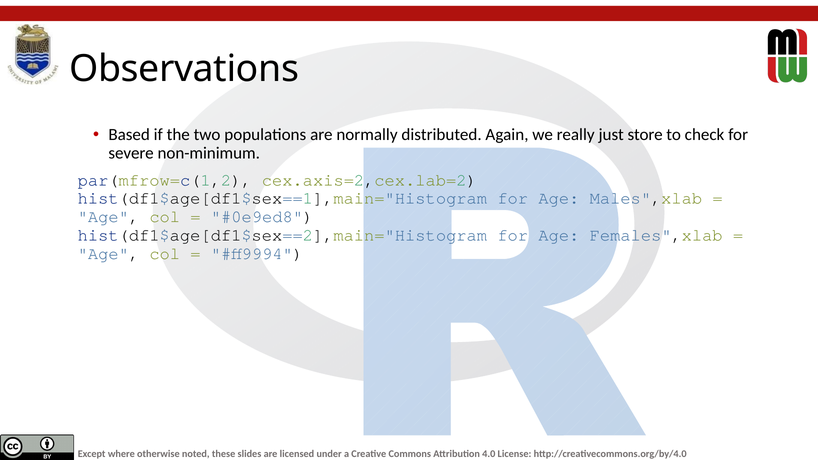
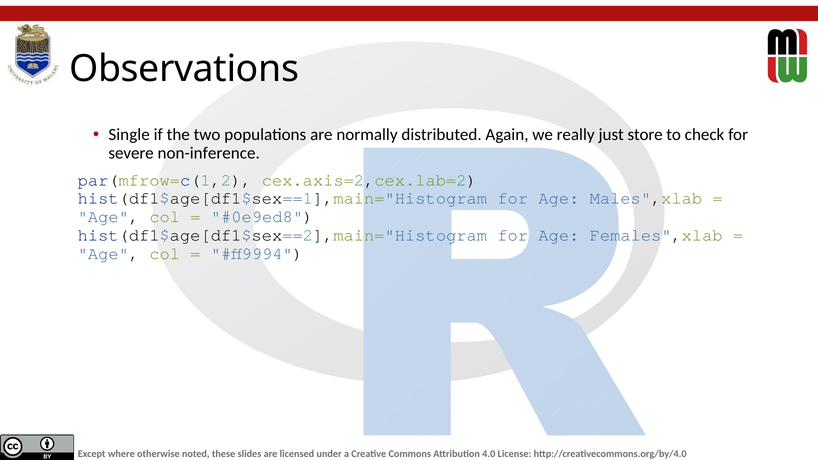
Based: Based -> Single
non-minimum: non-minimum -> non-inference
